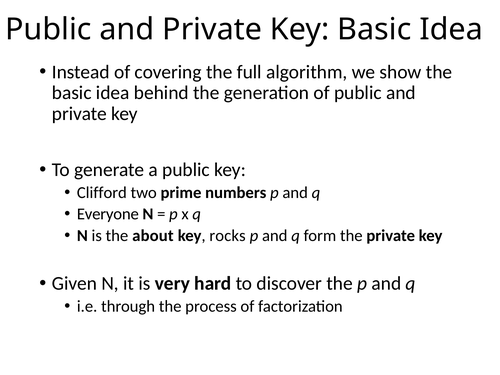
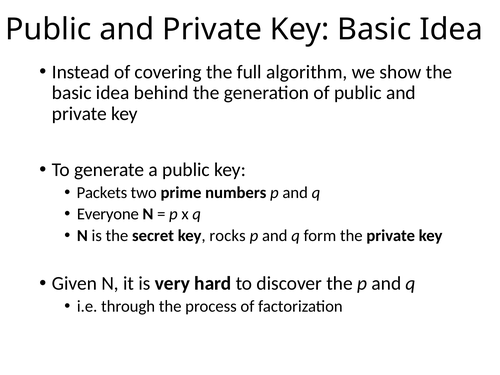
Clifford: Clifford -> Packets
about: about -> secret
